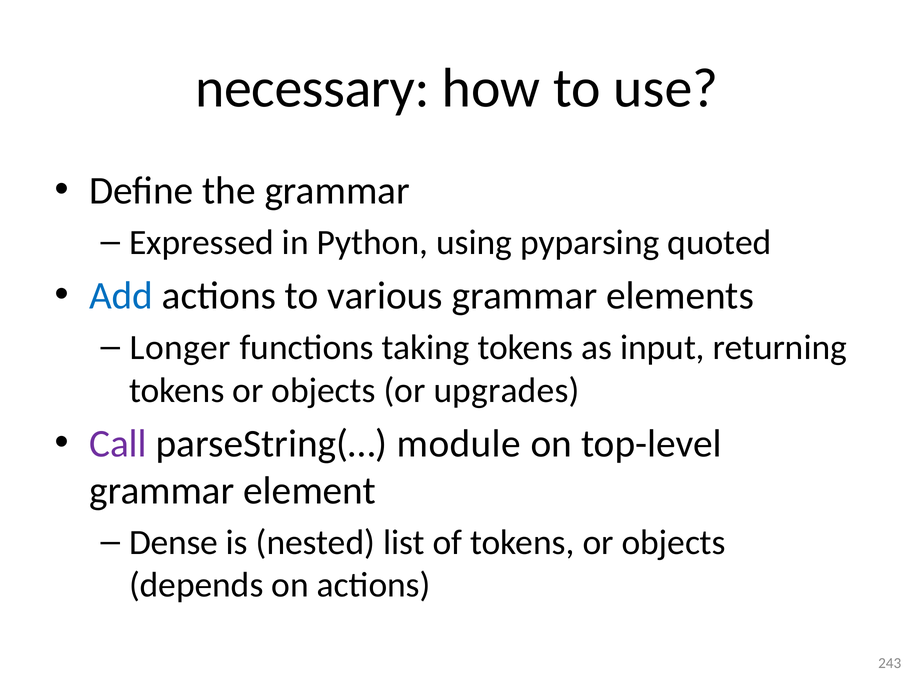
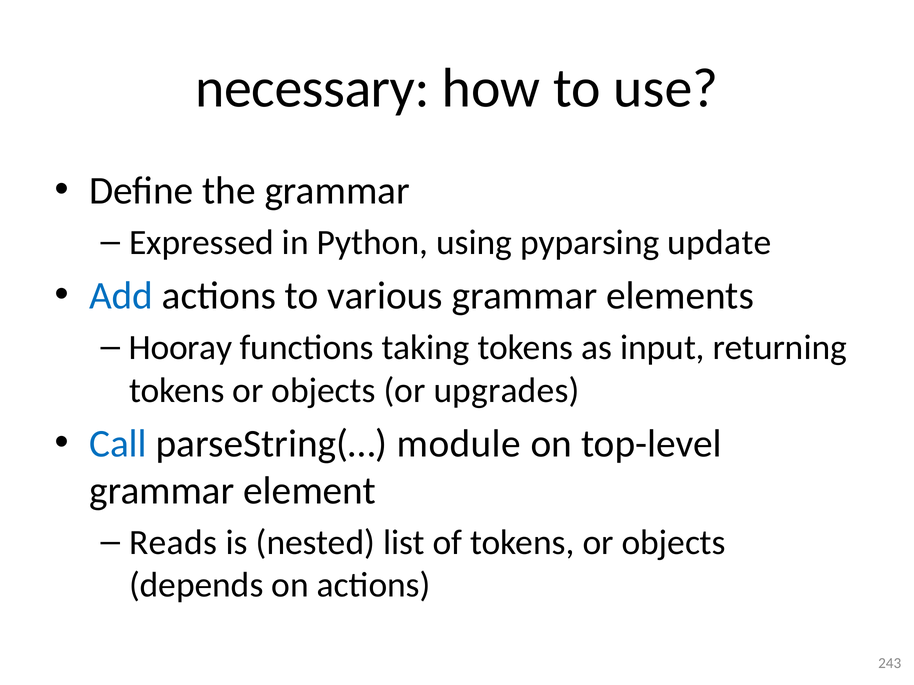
quoted: quoted -> update
Longer: Longer -> Hooray
Call colour: purple -> blue
Dense: Dense -> Reads
